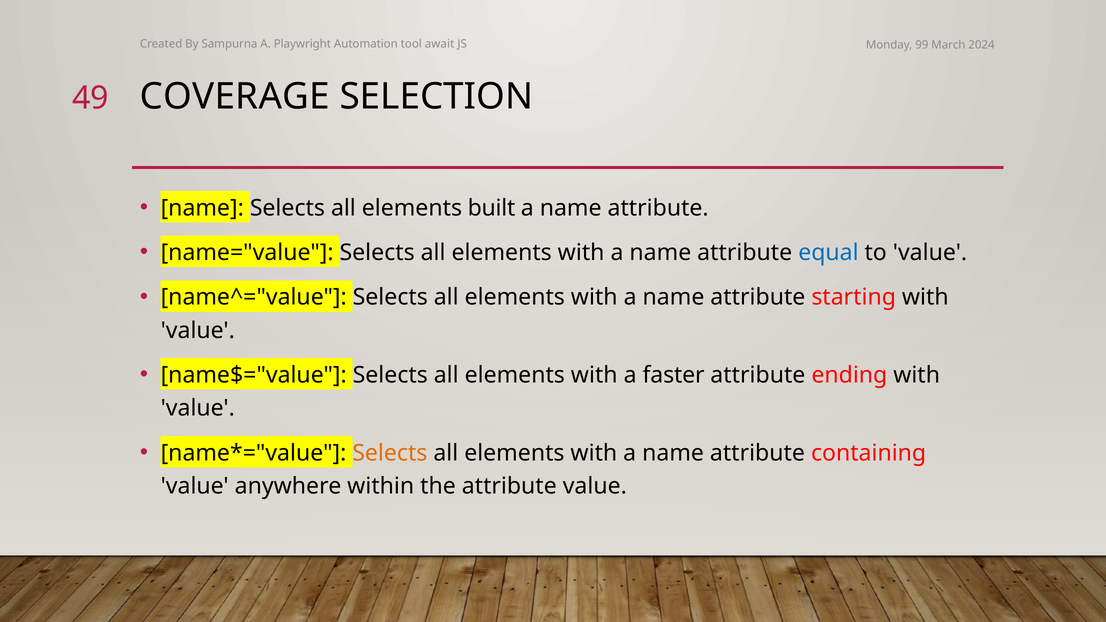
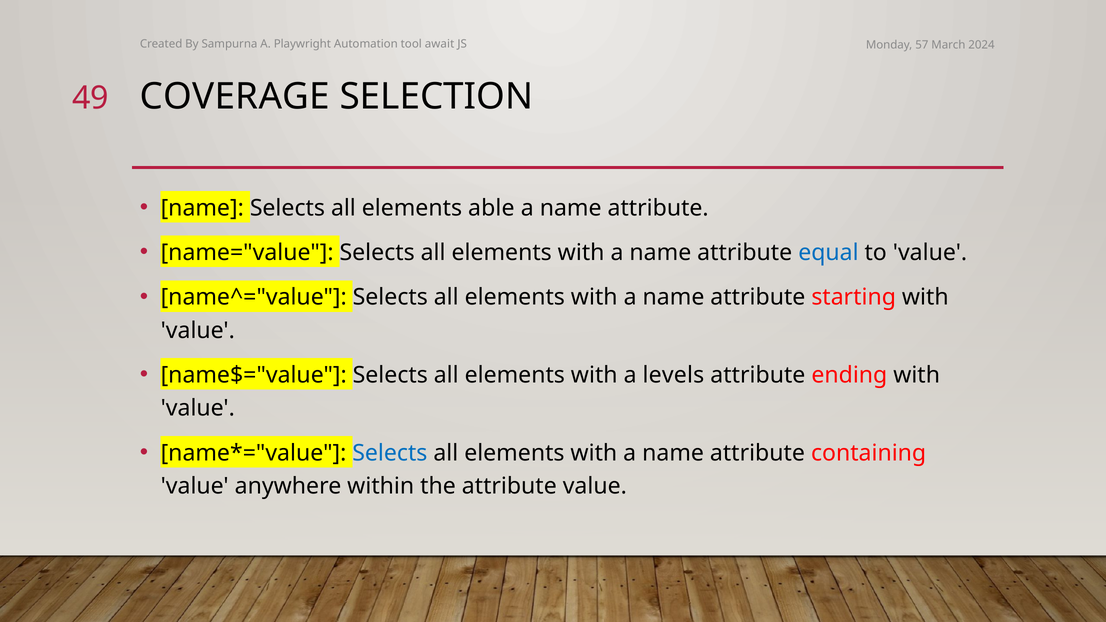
99: 99 -> 57
built: built -> able
faster: faster -> levels
Selects at (390, 453) colour: orange -> blue
